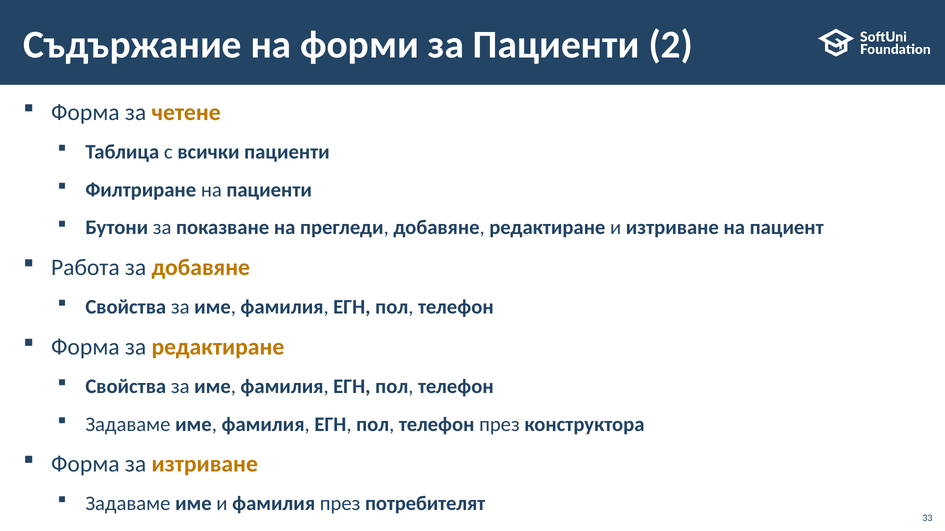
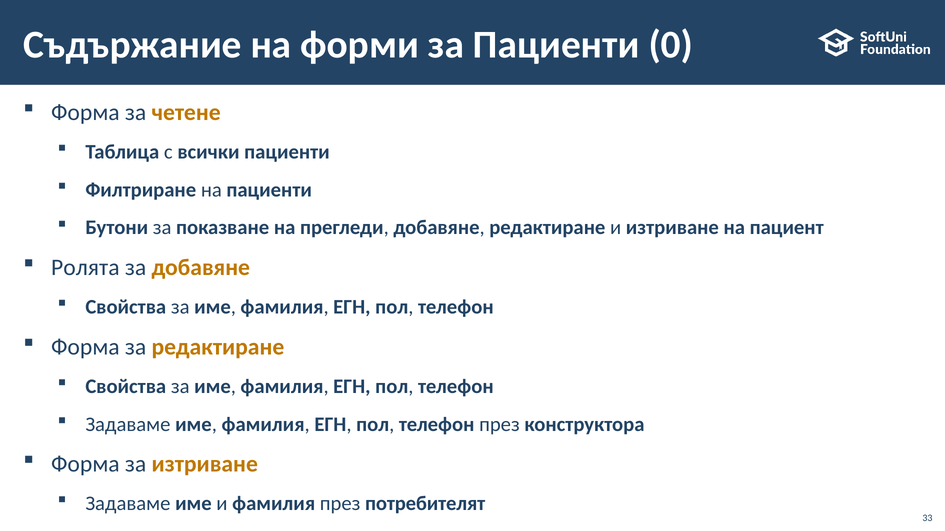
2: 2 -> 0
Работа: Работа -> Ролята
